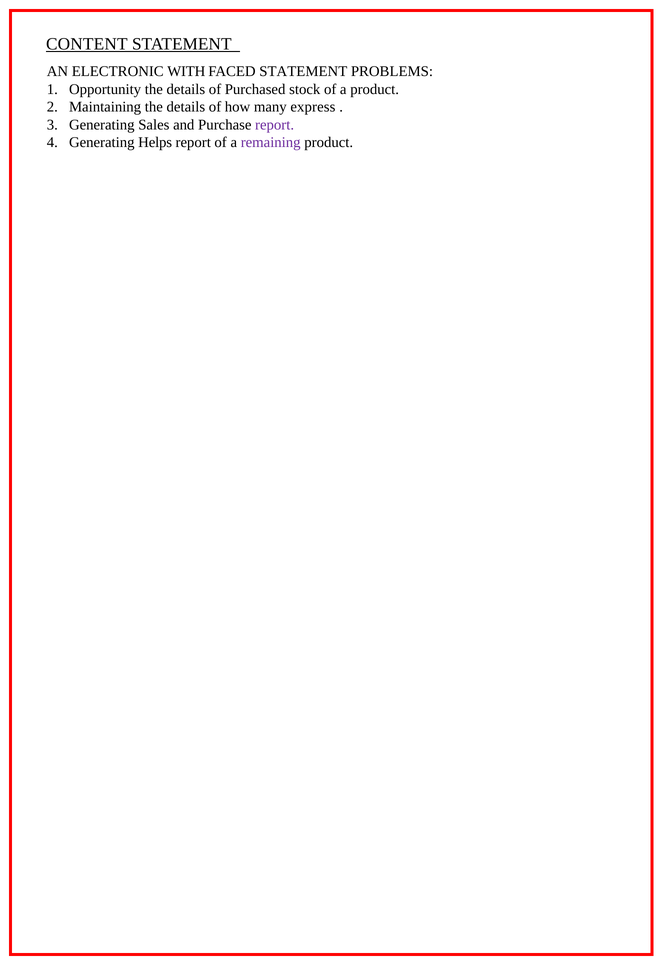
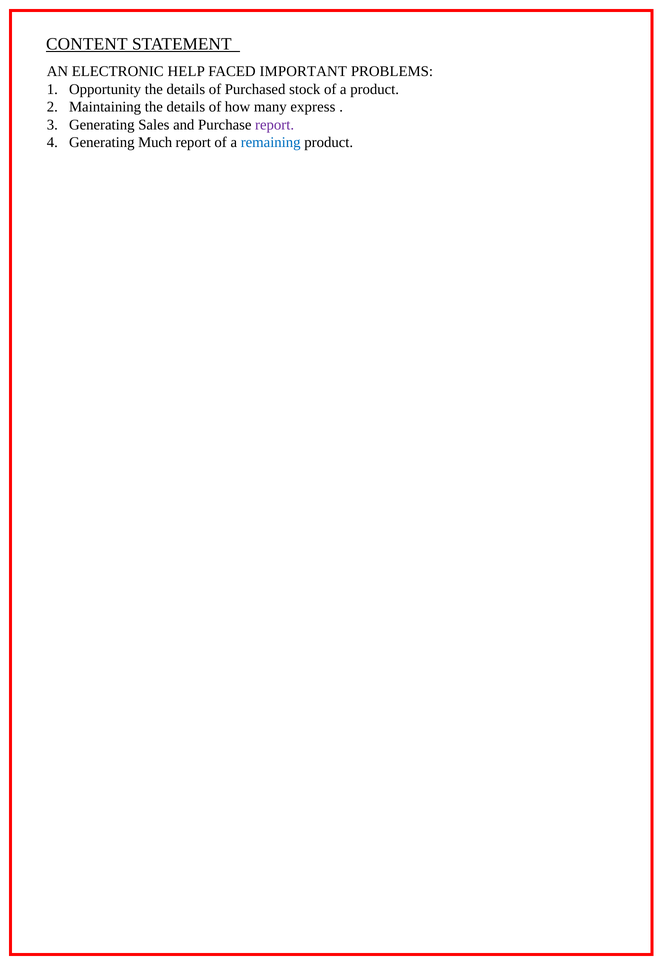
WITH: WITH -> HELP
FACED STATEMENT: STATEMENT -> IMPORTANT
Helps: Helps -> Much
remaining colour: purple -> blue
